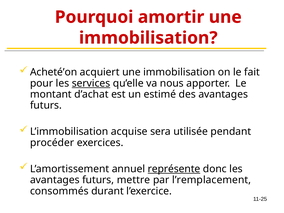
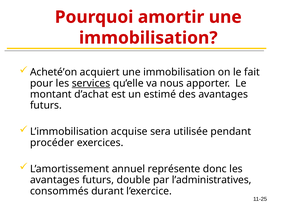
représente underline: present -> none
mettre: mettre -> double
l’remplacement: l’remplacement -> l’administratives
